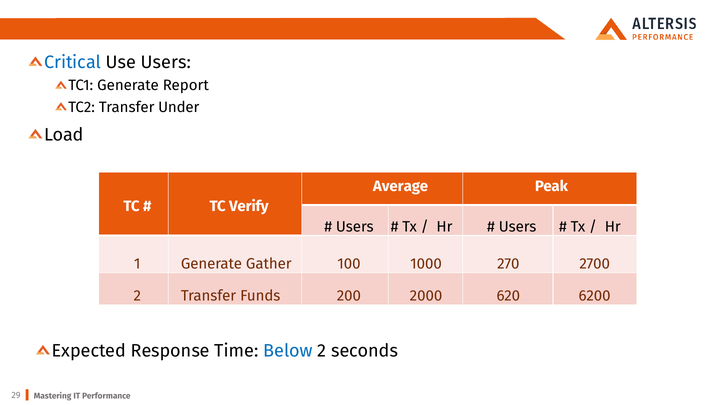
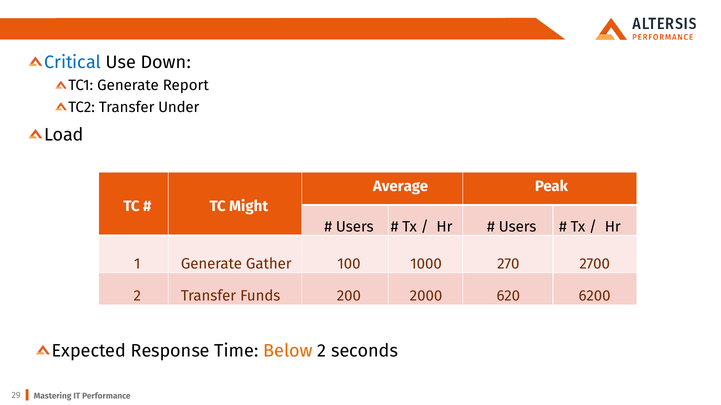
Use Users: Users -> Down
Verify: Verify -> Might
Below colour: blue -> orange
